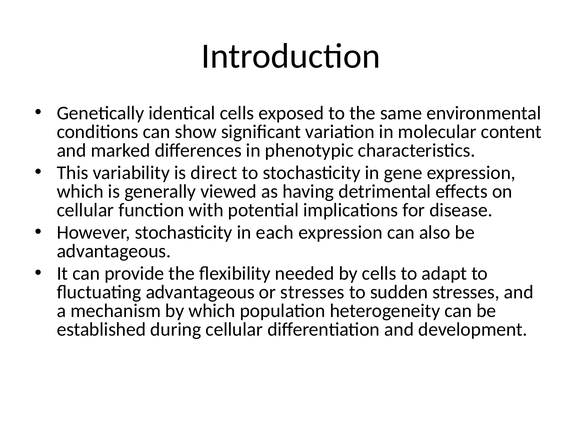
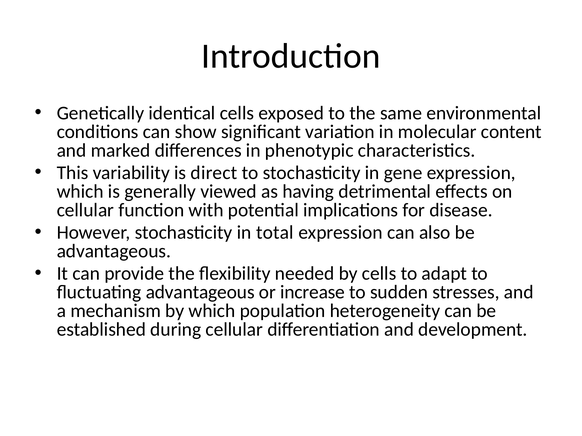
each: each -> total
or stresses: stresses -> increase
